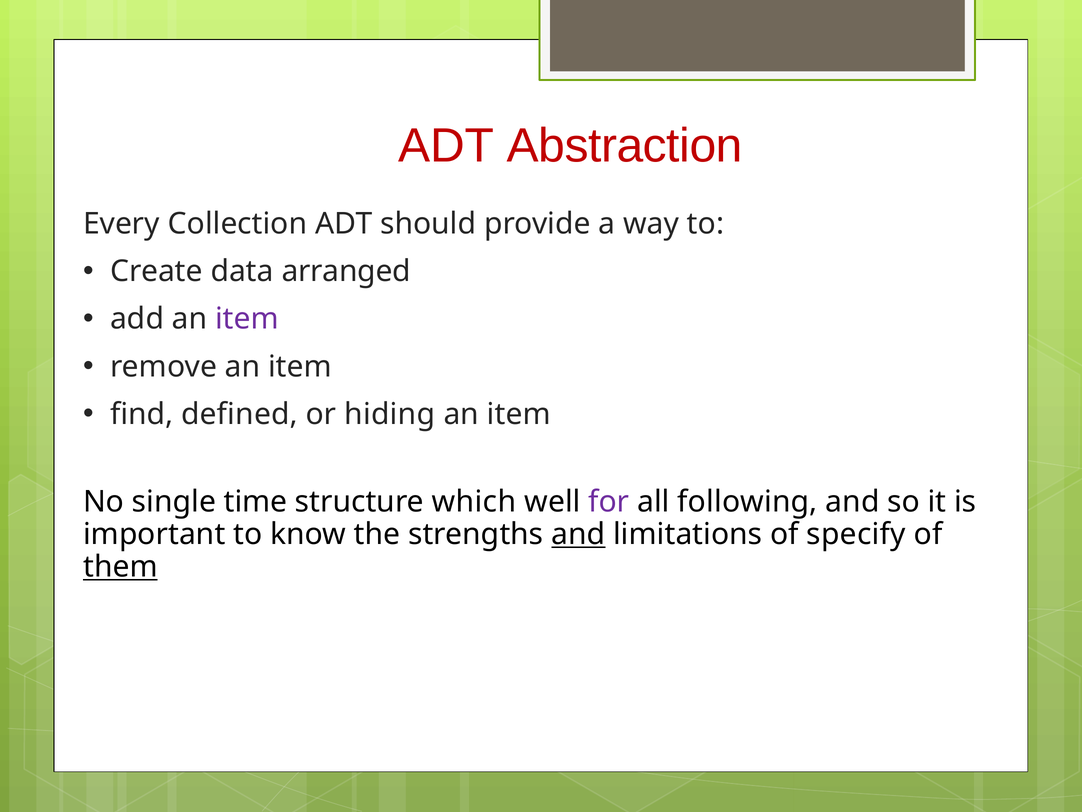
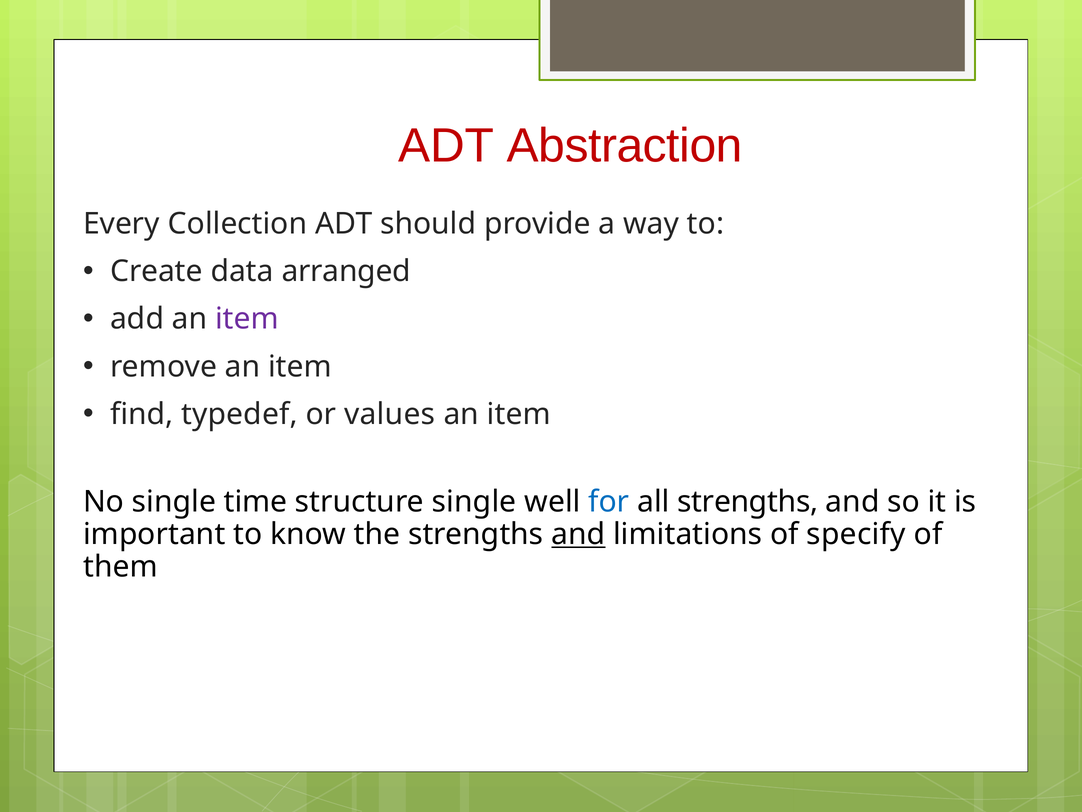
defined: defined -> typedef
hiding: hiding -> values
structure which: which -> single
for colour: purple -> blue
all following: following -> strengths
them underline: present -> none
